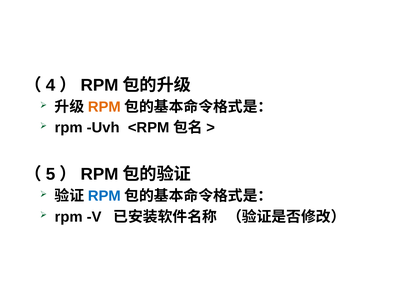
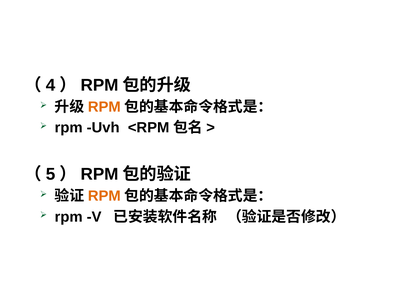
RPM at (104, 196) colour: blue -> orange
